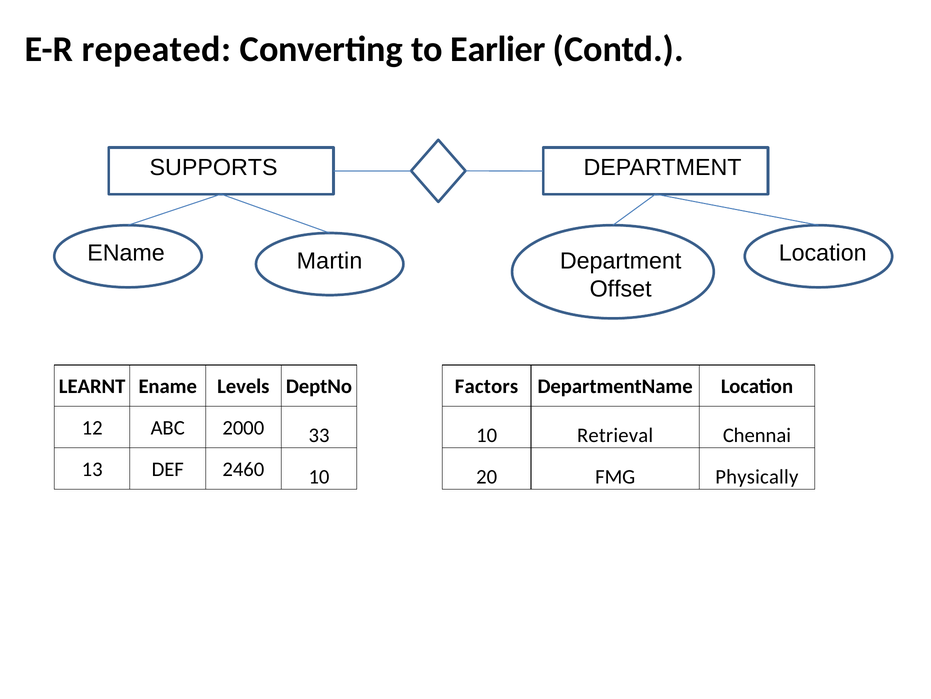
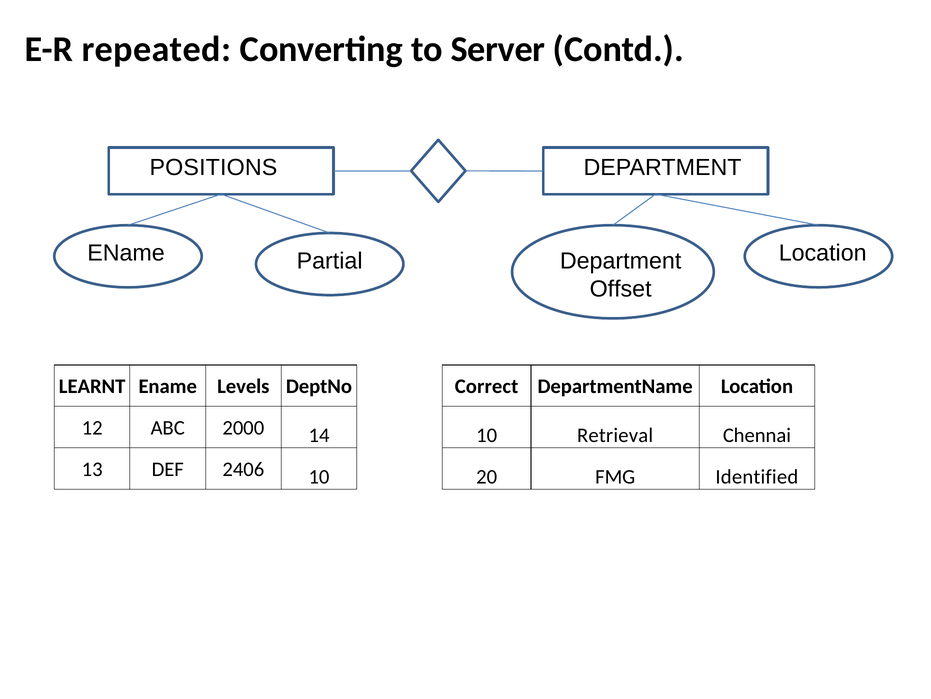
Earlier: Earlier -> Server
SUPPORTS: SUPPORTS -> POSITIONS
Martin: Martin -> Partial
Factors: Factors -> Correct
33: 33 -> 14
2460: 2460 -> 2406
Physically: Physically -> Identified
